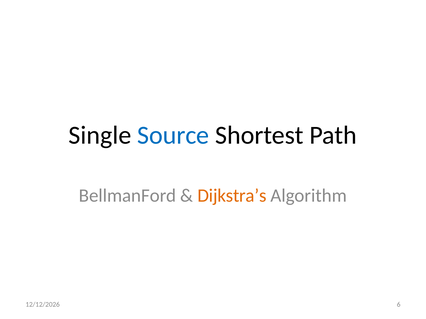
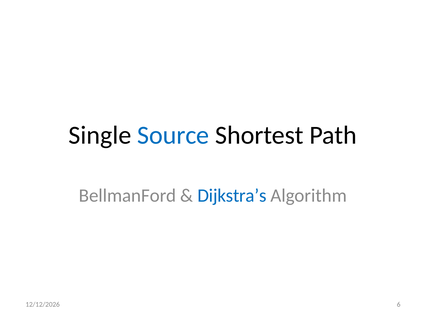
Dijkstra’s colour: orange -> blue
